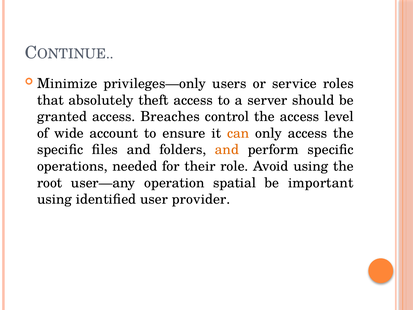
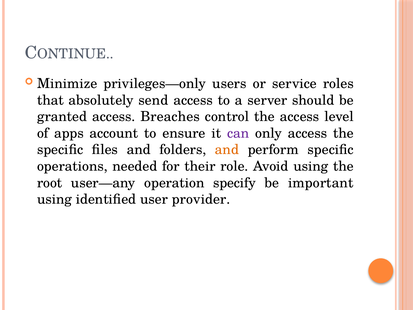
theft: theft -> send
wide: wide -> apps
can colour: orange -> purple
spatial: spatial -> specify
